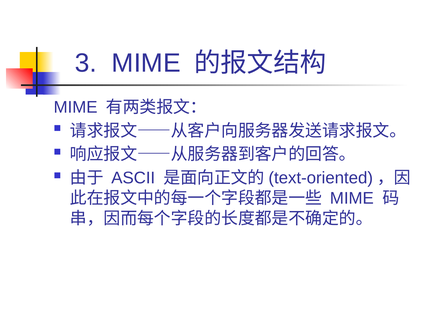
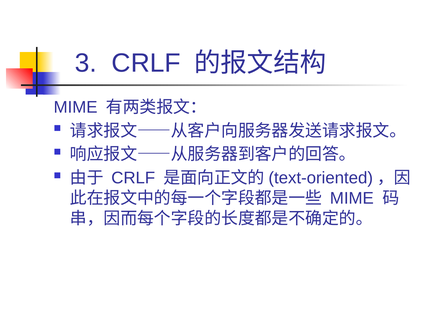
3 MIME: MIME -> CRLF
ASCII at (133, 178): ASCII -> CRLF
